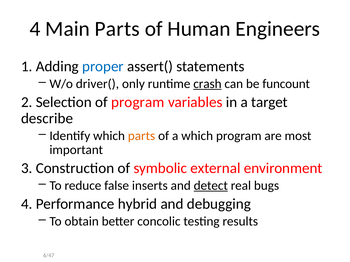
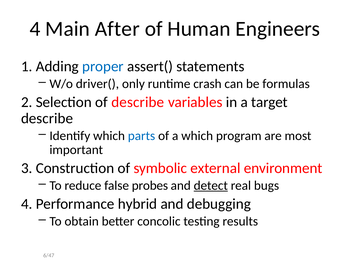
Main Parts: Parts -> After
crash underline: present -> none
funcount: funcount -> formulas
of program: program -> describe
parts at (142, 136) colour: orange -> blue
inserts: inserts -> probes
